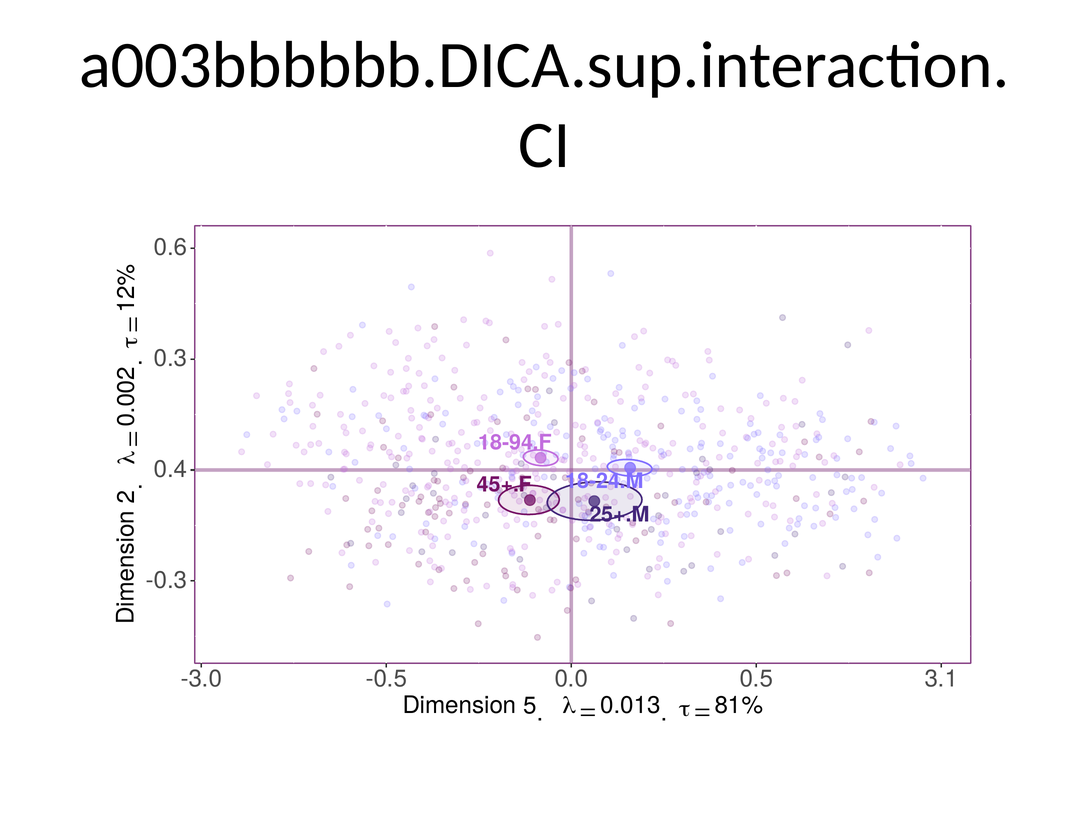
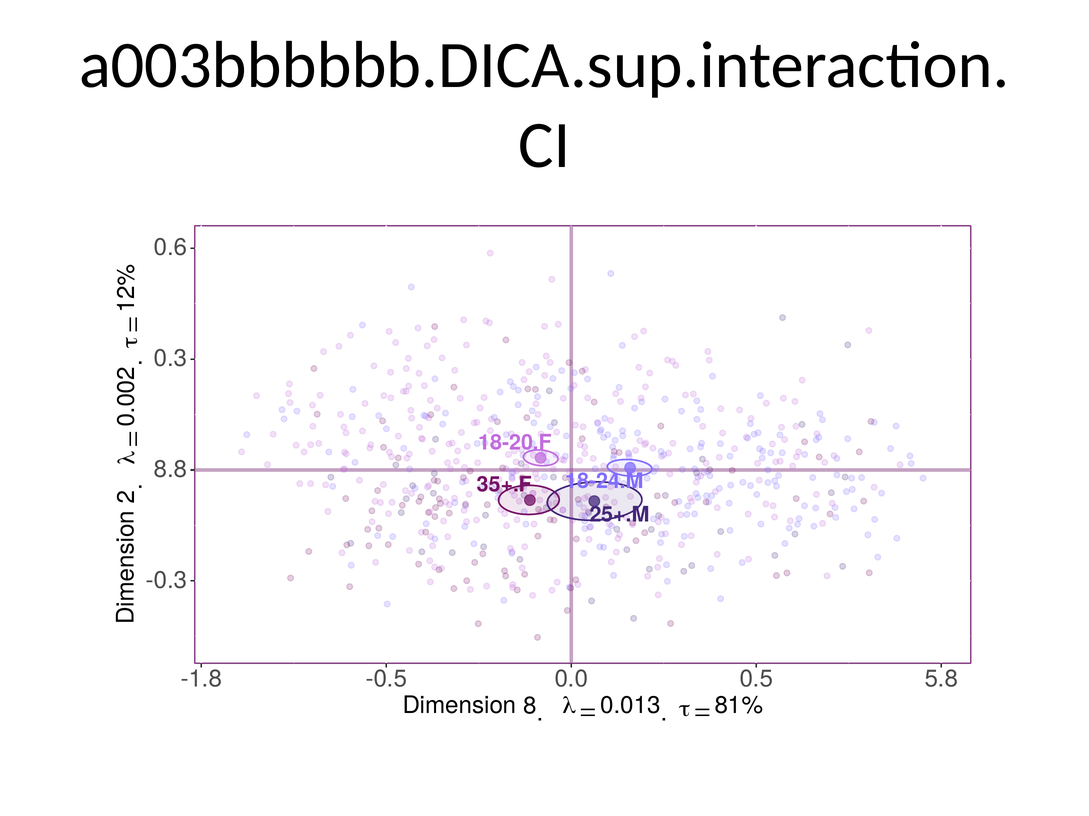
18-94.F: 18-94.F -> 18-20.F
0.4: 0.4 -> 8.8
45+.F: 45+.F -> 35+.F
-3.0: -3.0 -> -1.8
3.1: 3.1 -> 5.8
5: 5 -> 8
